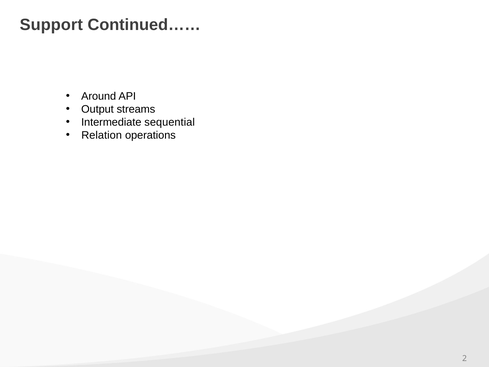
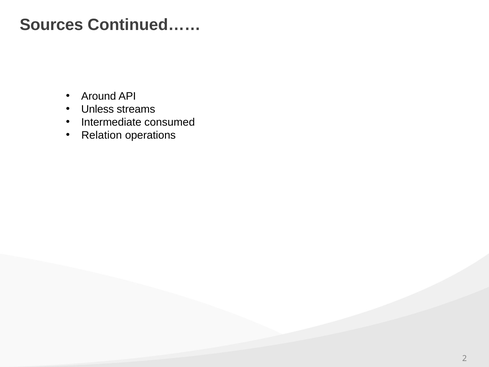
Support: Support -> Sources
Output: Output -> Unless
sequential: sequential -> consumed
